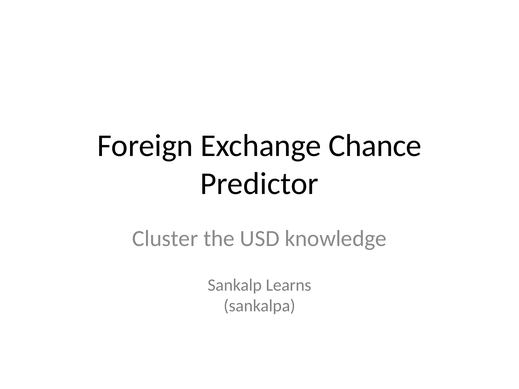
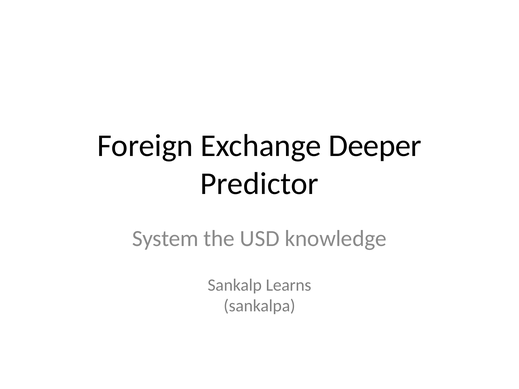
Chance: Chance -> Deeper
Cluster: Cluster -> System
